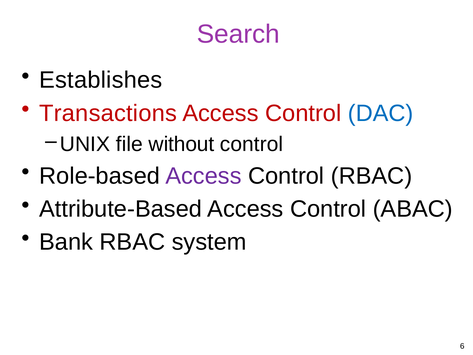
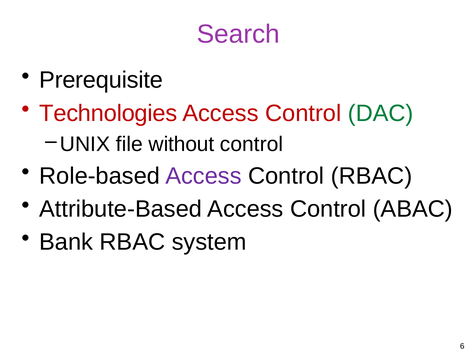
Establishes: Establishes -> Prerequisite
Transactions: Transactions -> Technologies
DAC colour: blue -> green
